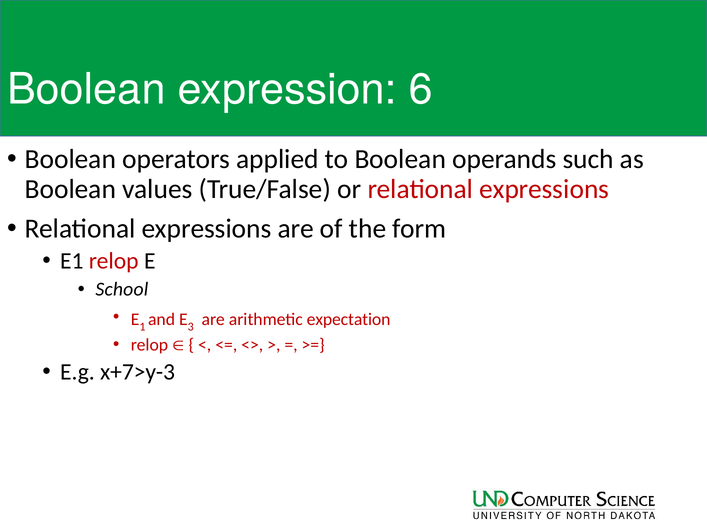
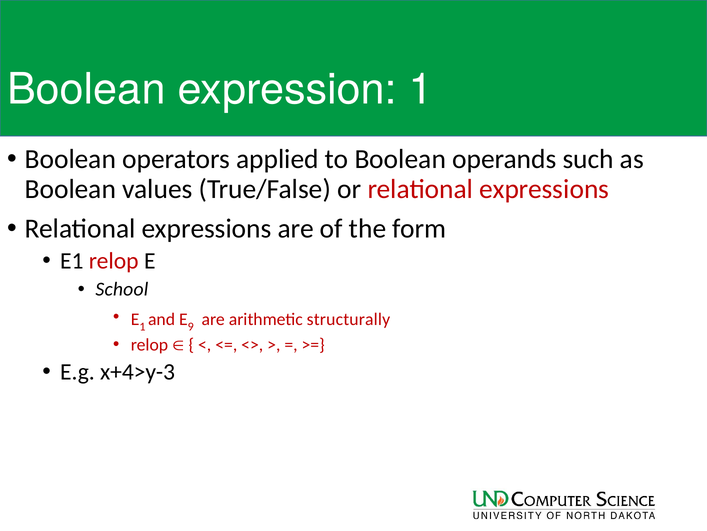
expression 6: 6 -> 1
3: 3 -> 9
expectation: expectation -> structurally
x+7>y-3: x+7>y-3 -> x+4>y-3
